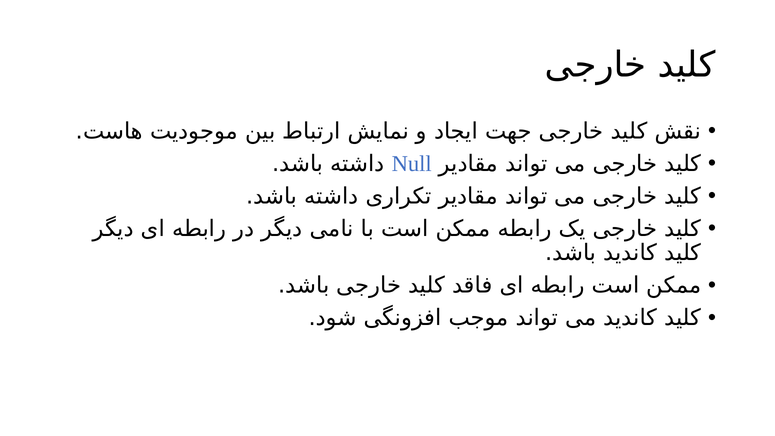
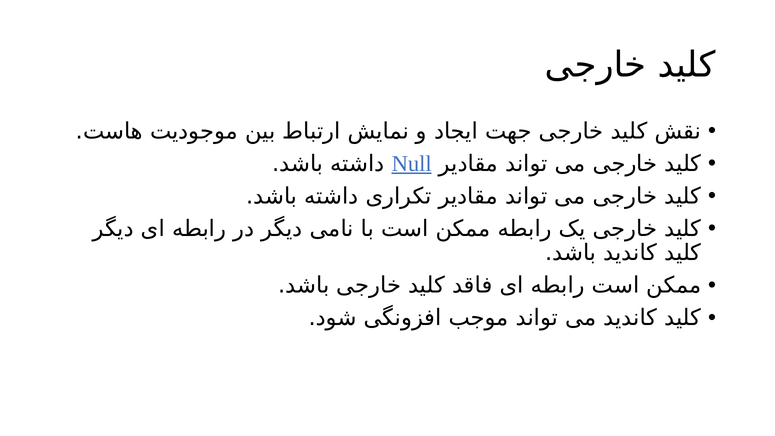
Null underline: none -> present
